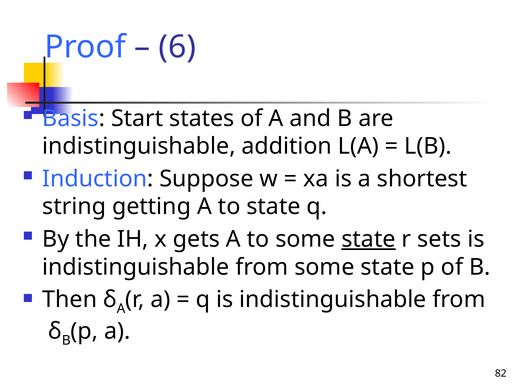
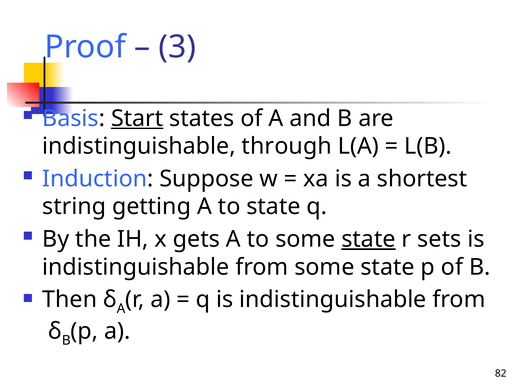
6: 6 -> 3
Start underline: none -> present
addition: addition -> through
